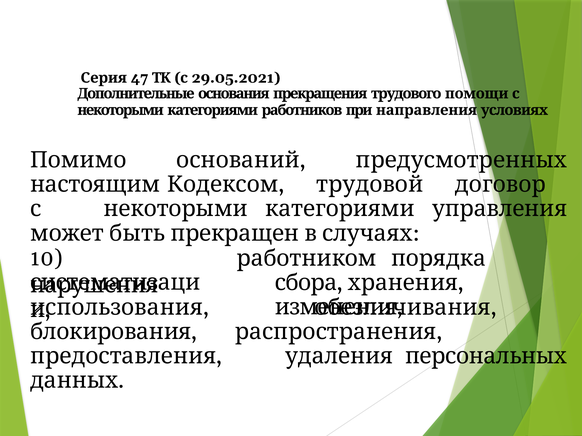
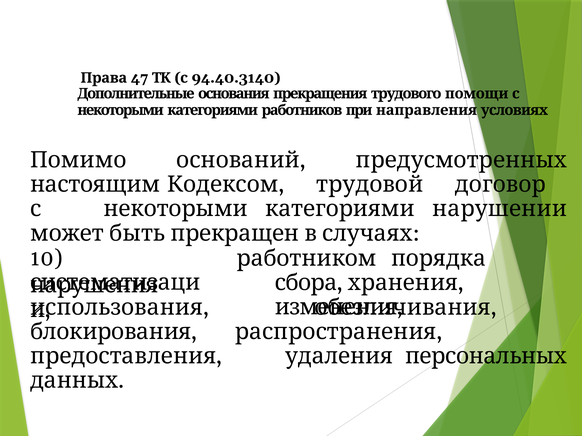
Серия: Серия -> Права
29.05.2021: 29.05.2021 -> 94.40.3140
управления: управления -> нарушении
